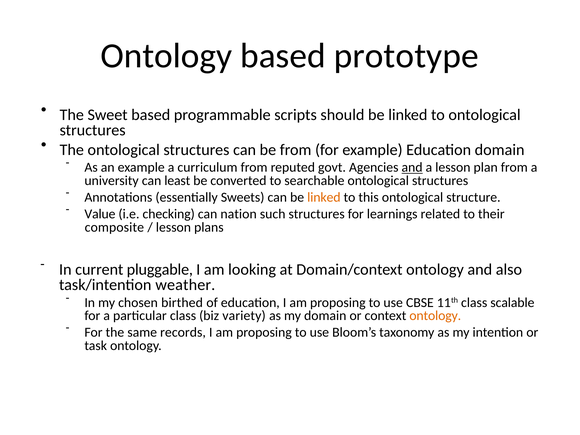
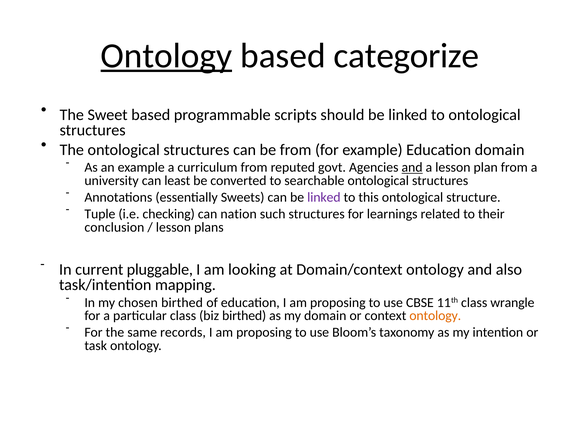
Ontology at (166, 56) underline: none -> present
prototype: prototype -> categorize
linked at (324, 197) colour: orange -> purple
Value: Value -> Tuple
composite: composite -> conclusion
weather: weather -> mapping
scalable: scalable -> wrangle
biz variety: variety -> birthed
